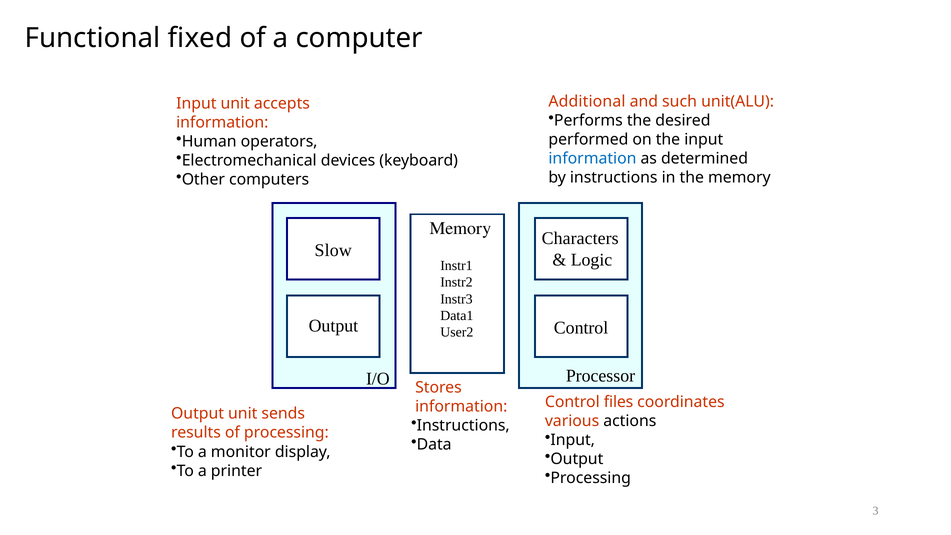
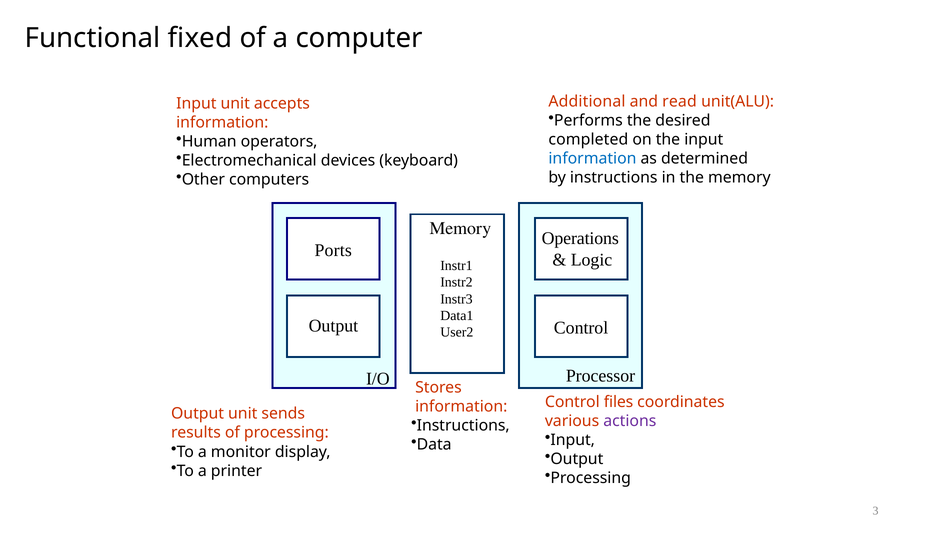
such: such -> read
performed: performed -> completed
Characters: Characters -> Operations
Slow: Slow -> Ports
actions colour: black -> purple
